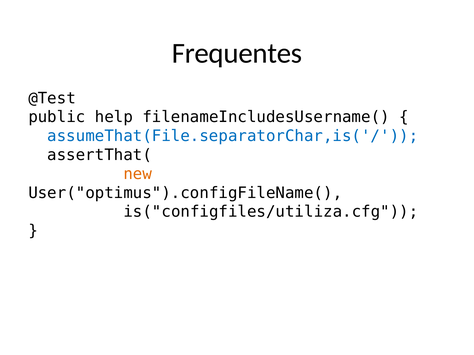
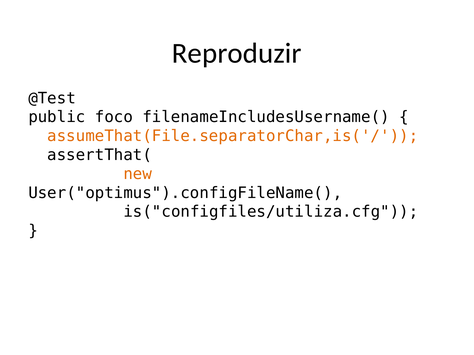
Frequentes: Frequentes -> Reproduzir
help: help -> foco
assumeThat(File.separatorChar,is('/ colour: blue -> orange
